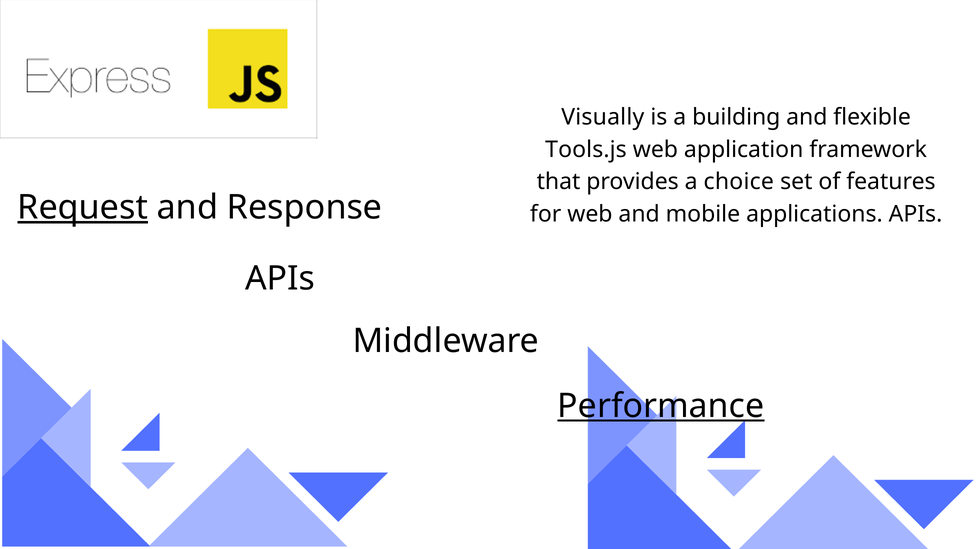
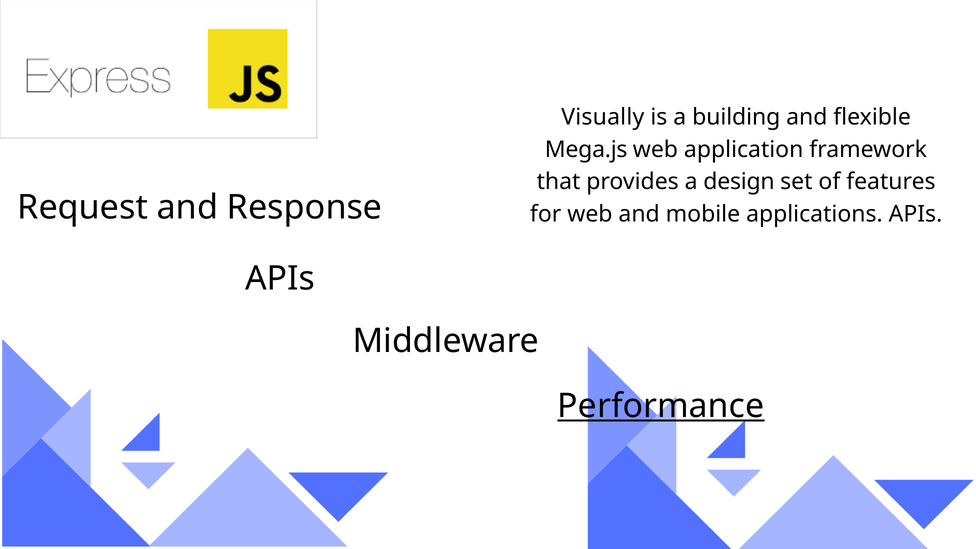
Tools.js: Tools.js -> Mega.js
choice: choice -> design
Request underline: present -> none
